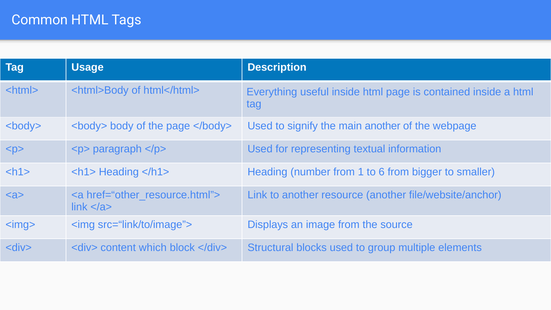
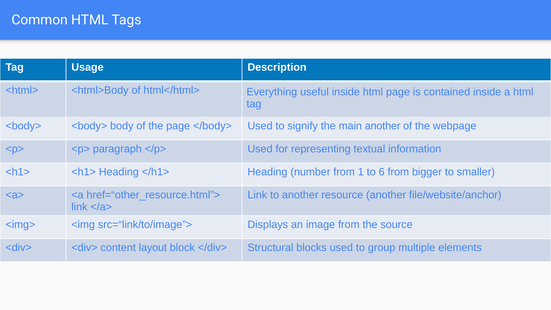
which: which -> layout
